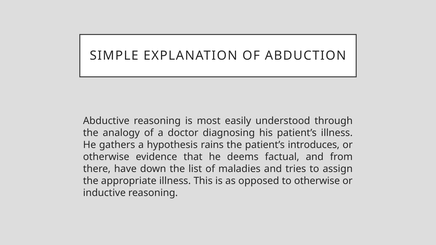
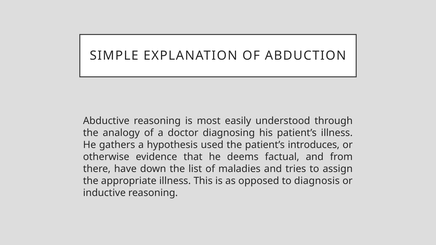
rains: rains -> used
to otherwise: otherwise -> diagnosis
